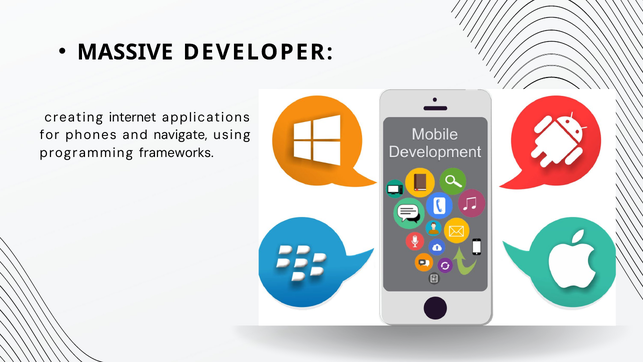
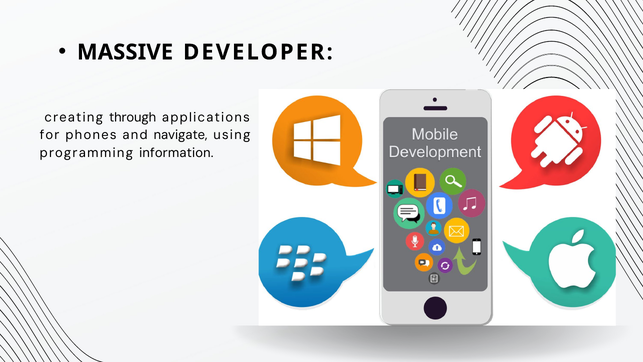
internet: internet -> through
frameworks: frameworks -> information
